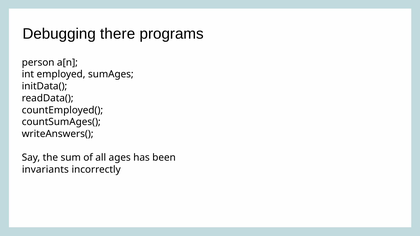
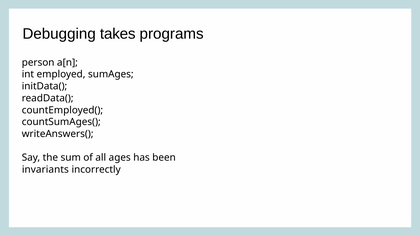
there: there -> takes
